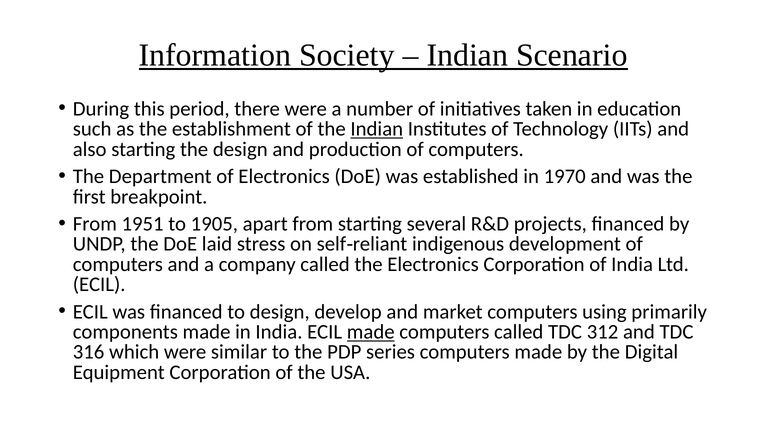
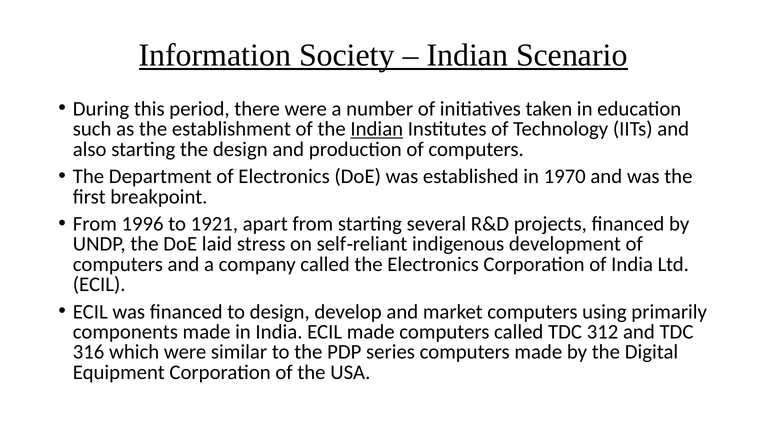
1951: 1951 -> 1996
1905: 1905 -> 1921
made at (371, 332) underline: present -> none
